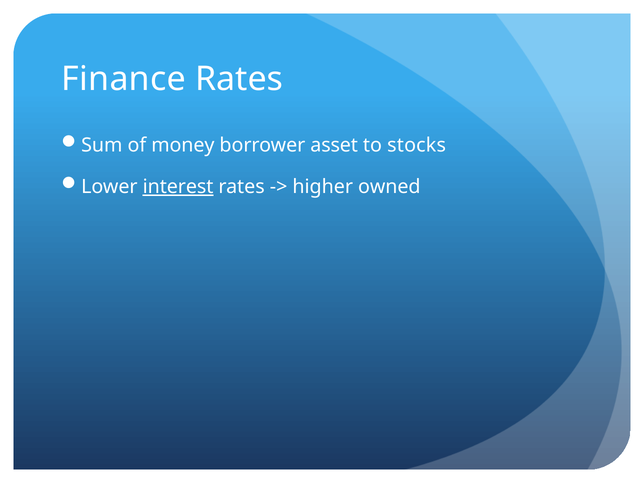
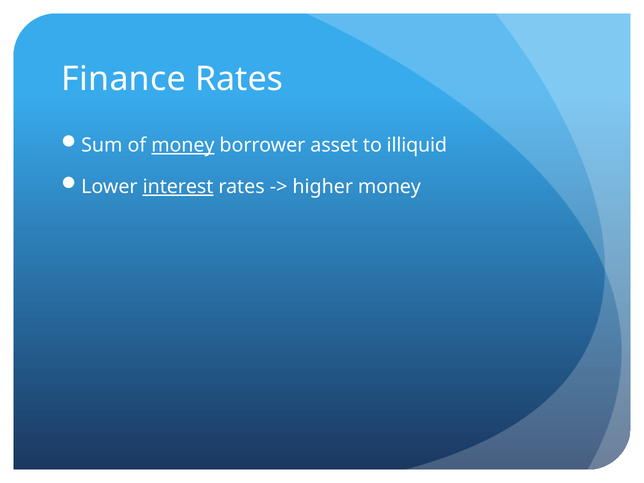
money at (183, 145) underline: none -> present
stocks: stocks -> illiquid
higher owned: owned -> money
